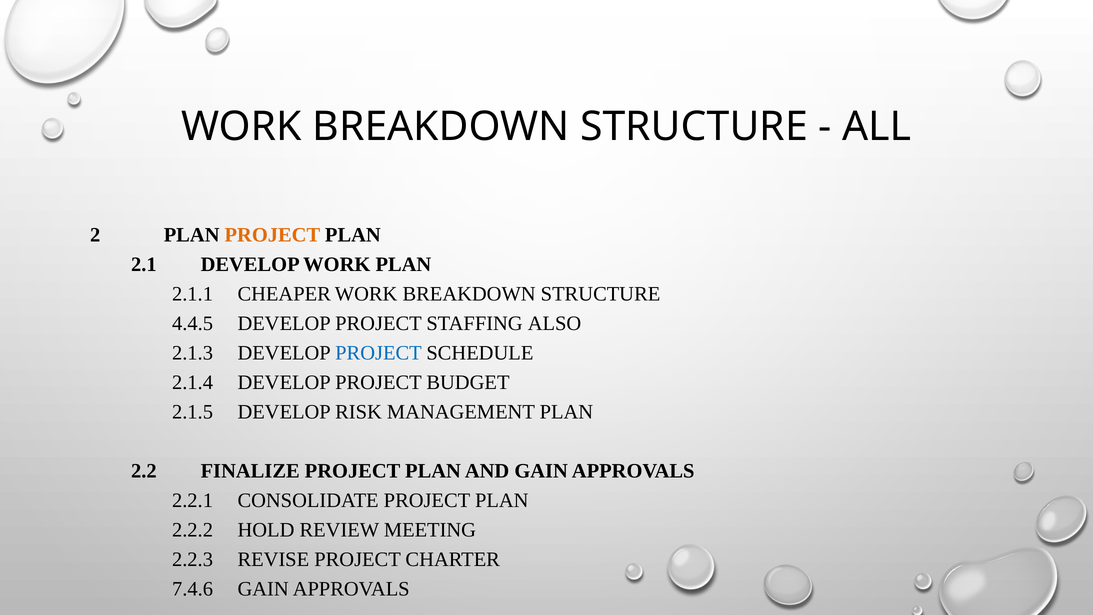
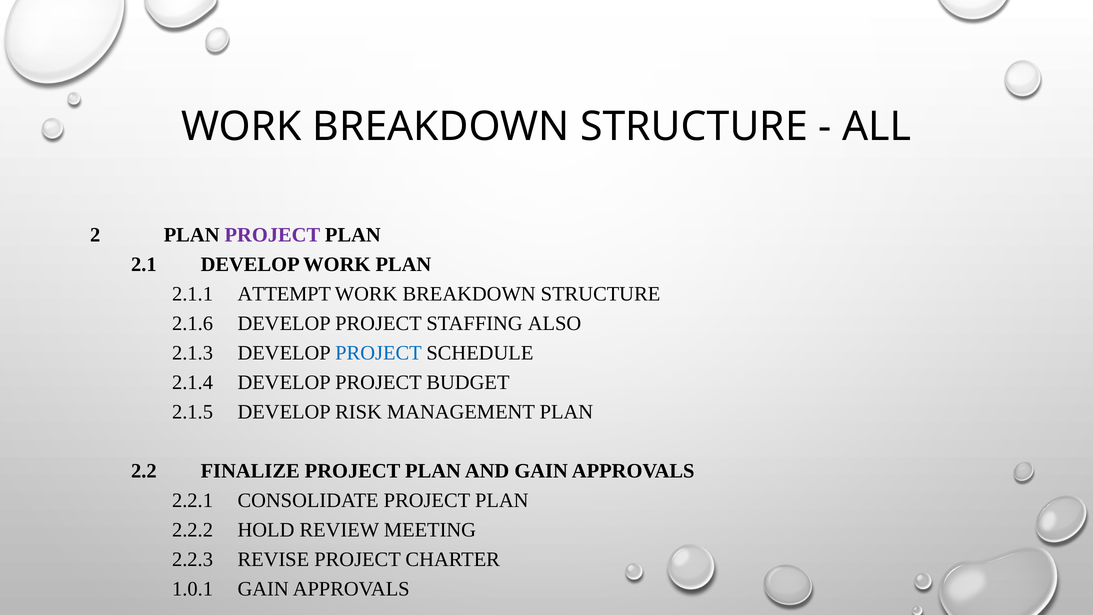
PROJECT at (272, 235) colour: orange -> purple
CHEAPER: CHEAPER -> ATTEMPT
4.4.5: 4.4.5 -> 2.1.6
7.4.6: 7.4.6 -> 1.0.1
